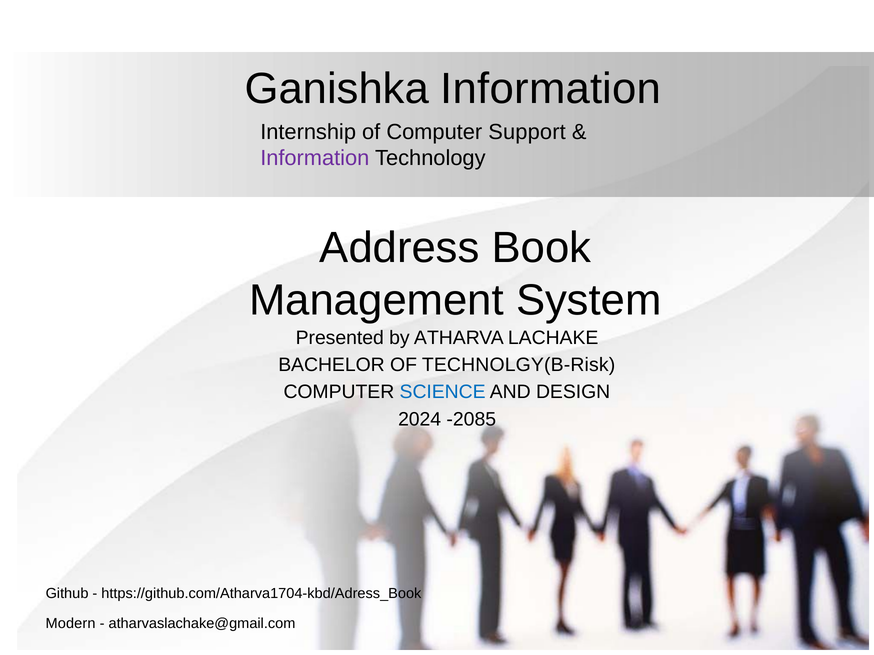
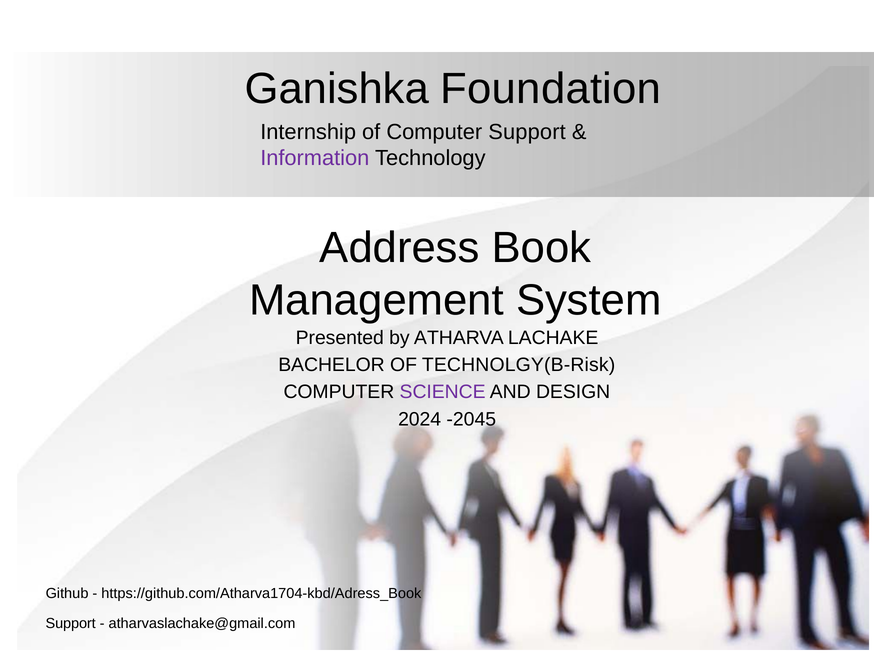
Ganishka Information: Information -> Foundation
SCIENCE colour: blue -> purple
-2085: -2085 -> -2045
Modern at (71, 624): Modern -> Support
